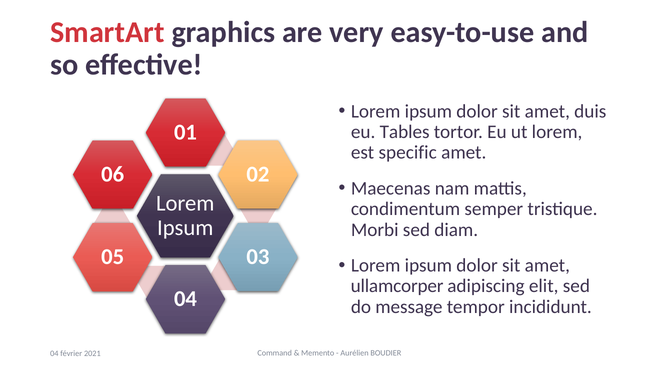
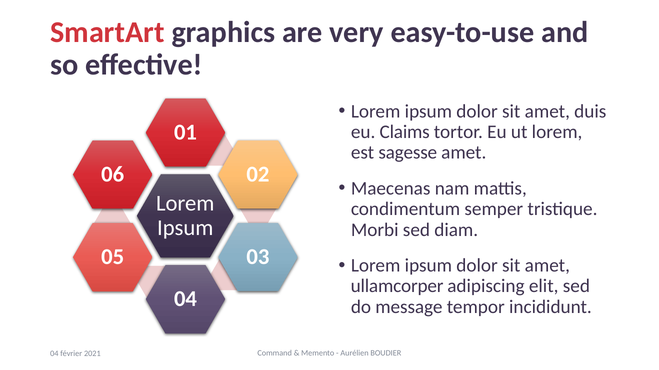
Tables: Tables -> Claims
specific: specific -> sagesse
